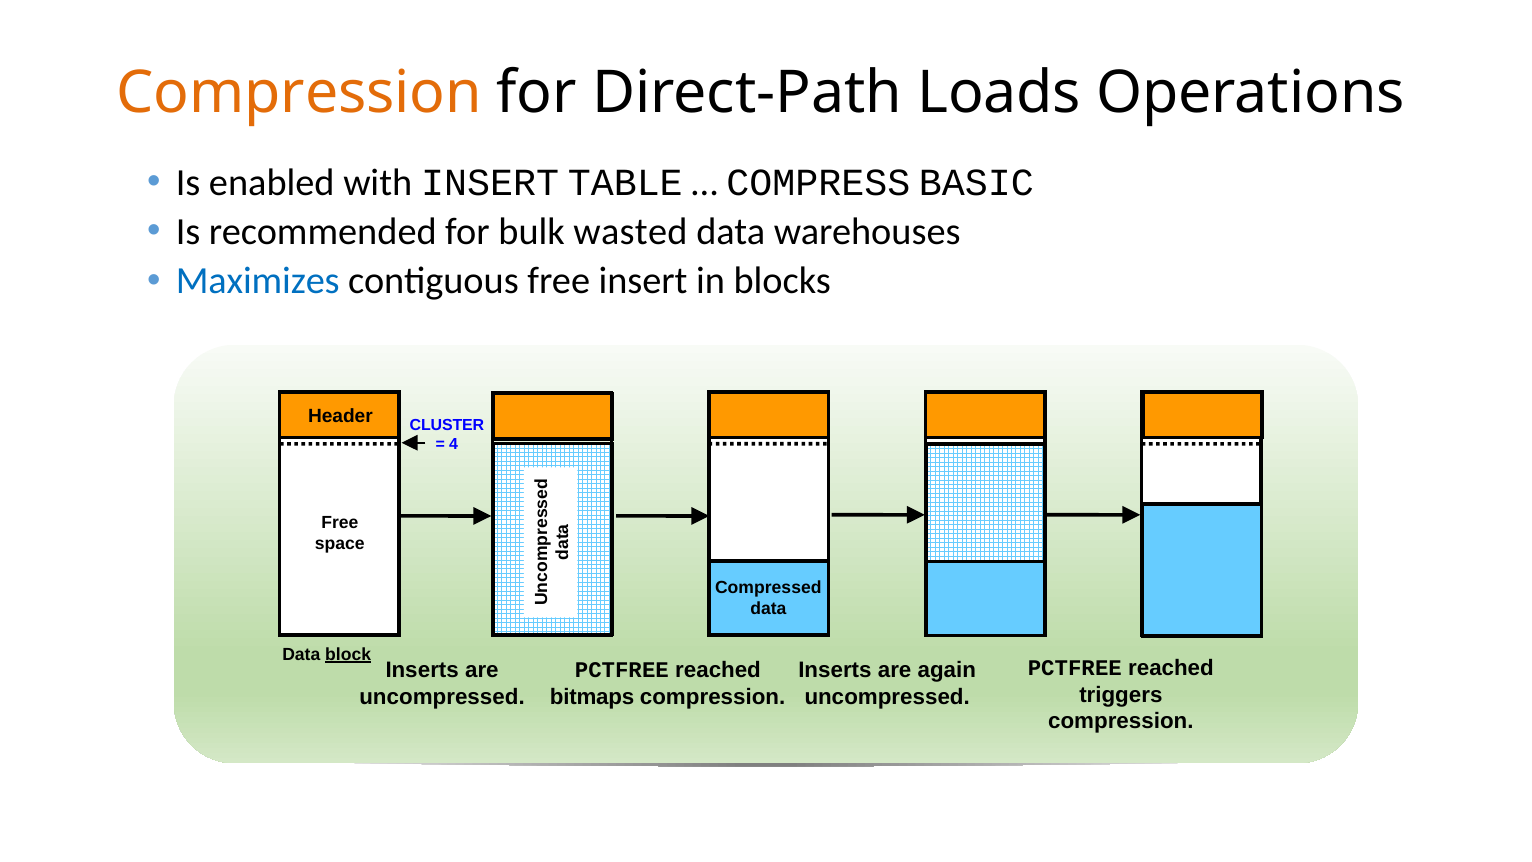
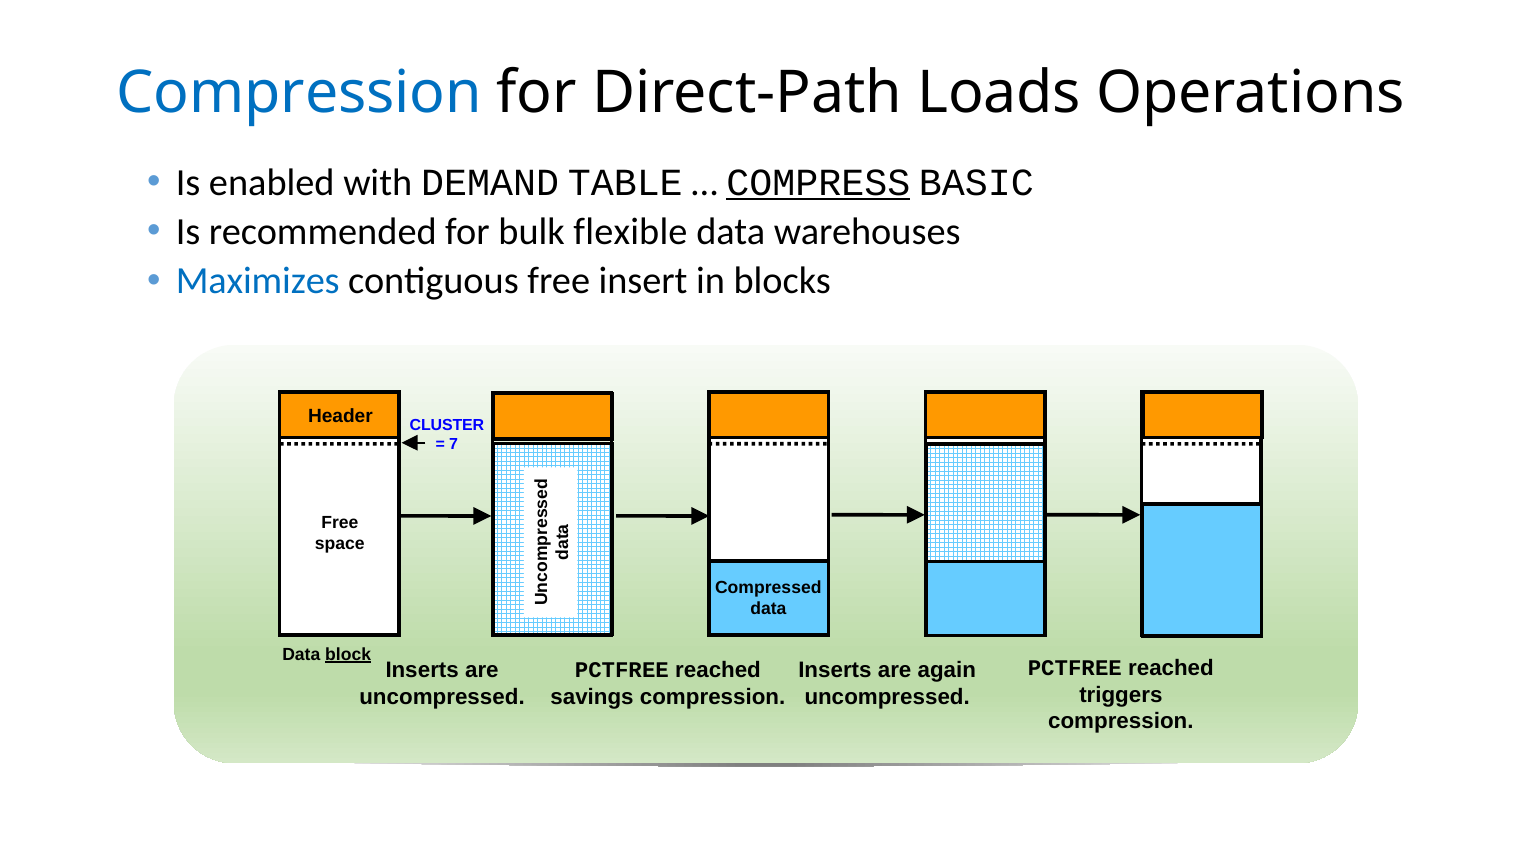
Compression at (299, 93) colour: orange -> blue
with INSERT: INSERT -> DEMAND
COMPRESS underline: none -> present
wasted: wasted -> flexible
4: 4 -> 7
bitmaps: bitmaps -> savings
